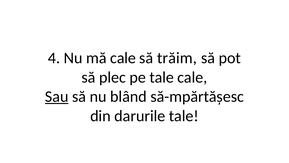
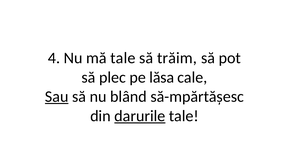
mă cale: cale -> tale
pe tale: tale -> lăsa
darurile underline: none -> present
